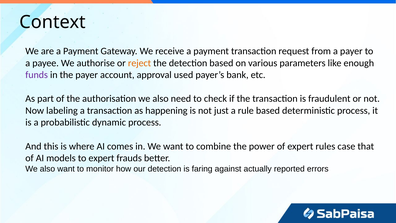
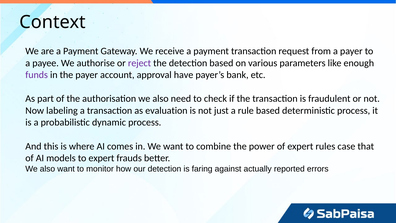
reject colour: orange -> purple
used: used -> have
happening: happening -> evaluation
